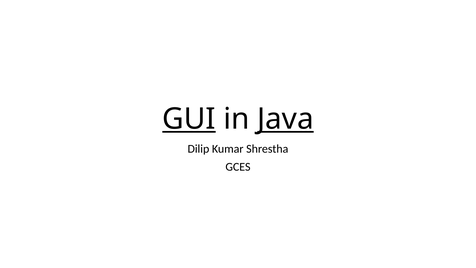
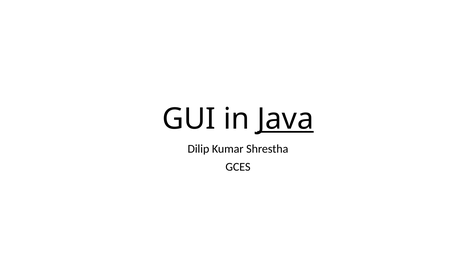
GUI underline: present -> none
